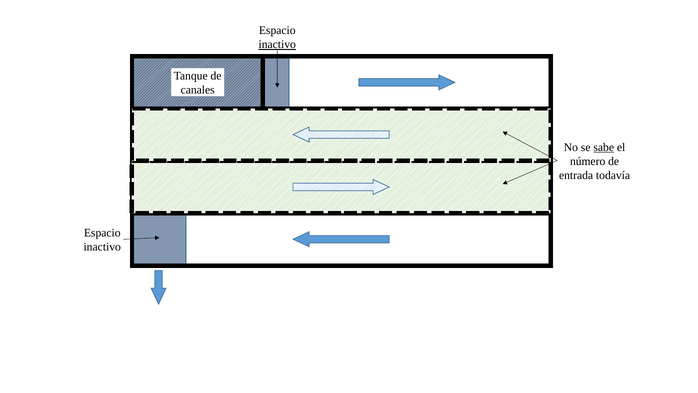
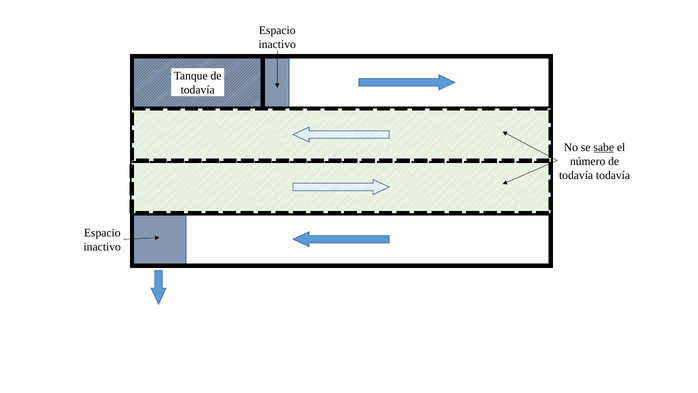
inactivo at (277, 44) underline: present -> none
canales at (198, 90): canales -> todavía
entrada at (576, 175): entrada -> todavía
